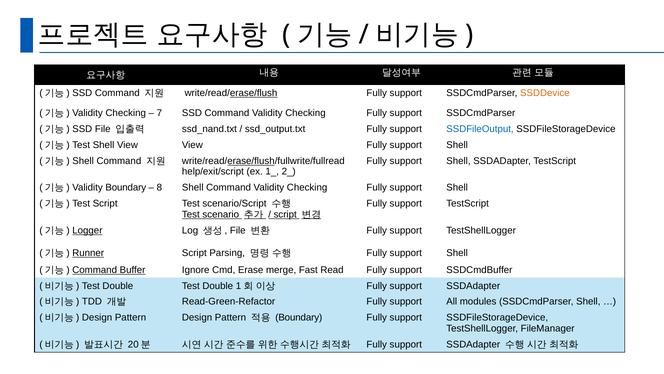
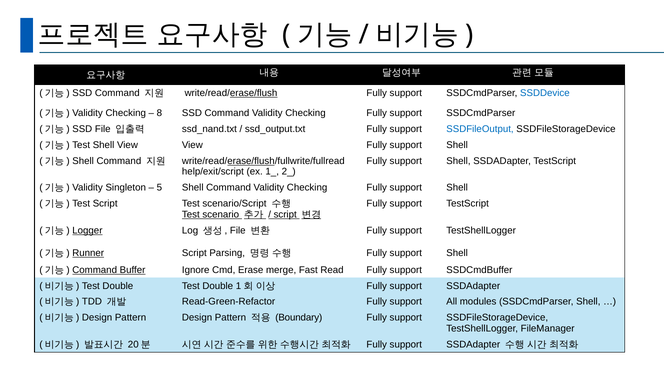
SSDDevice colour: orange -> blue
7: 7 -> 8
Validity Boundary: Boundary -> Singleton
8: 8 -> 5
